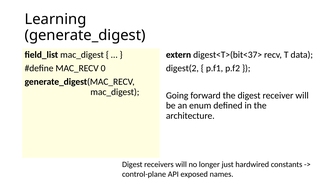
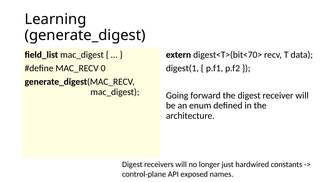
digest<T>(bit<37>: digest<T>(bit<37> -> digest<T>(bit<70>
digest(2: digest(2 -> digest(1
